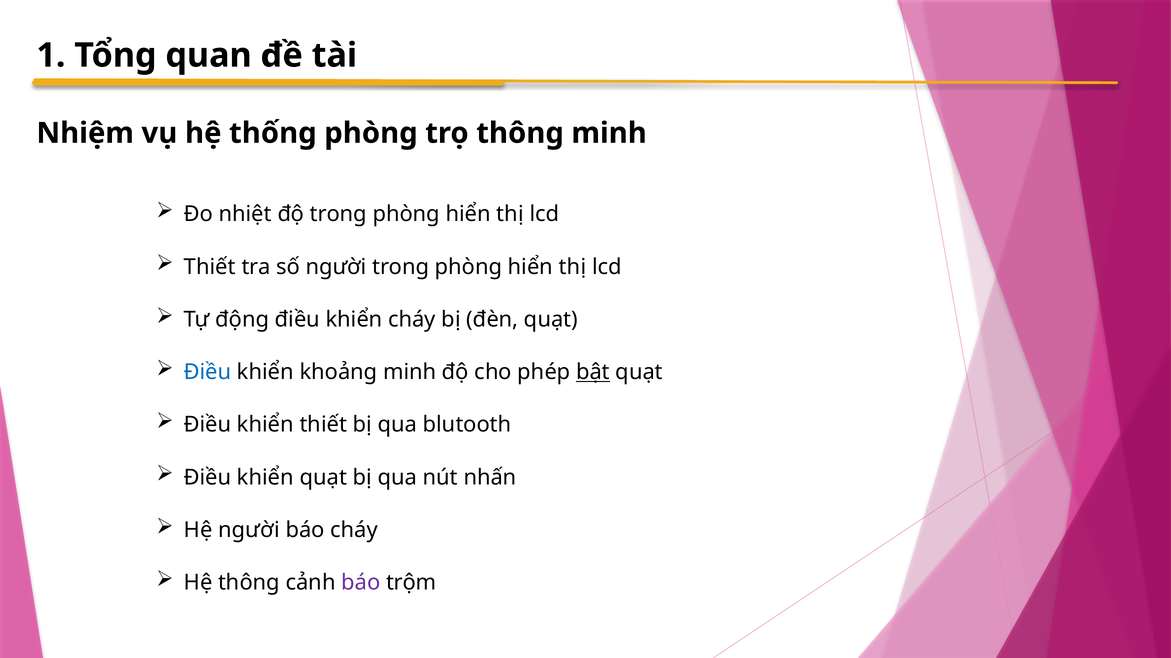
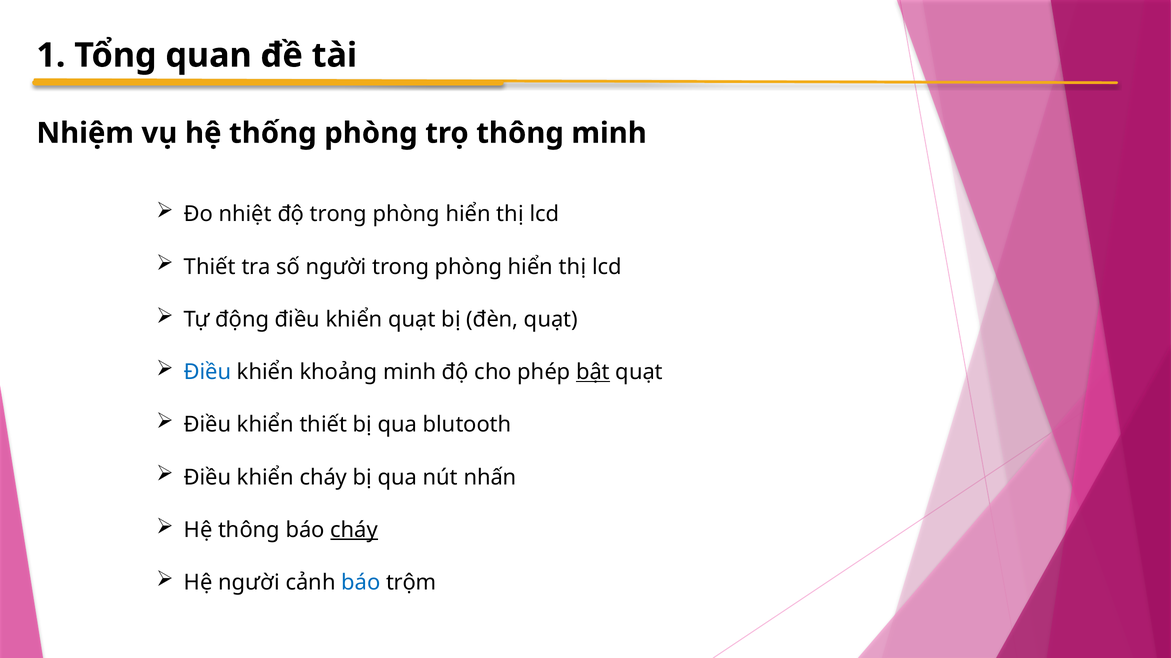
khiển cháy: cháy -> quạt
khiển quạt: quạt -> cháy
Hệ người: người -> thông
cháy at (354, 531) underline: none -> present
Hệ thông: thông -> người
báo at (361, 583) colour: purple -> blue
